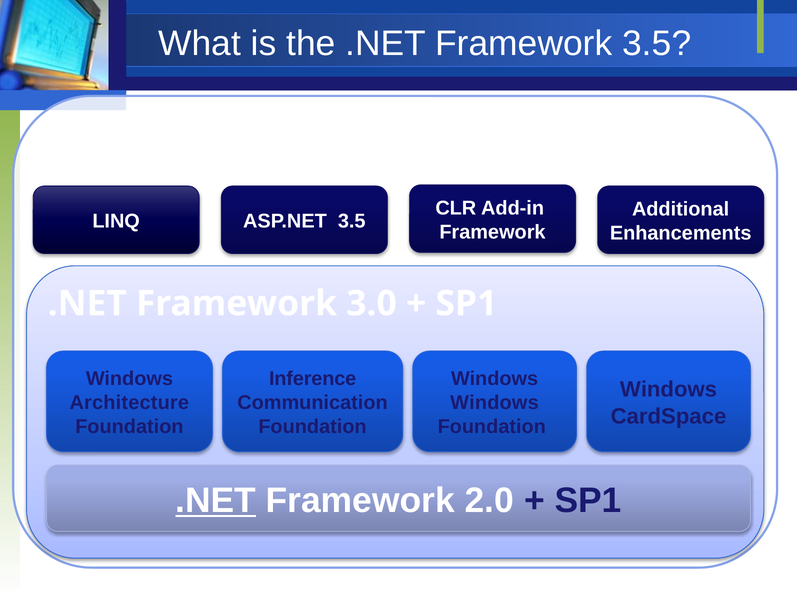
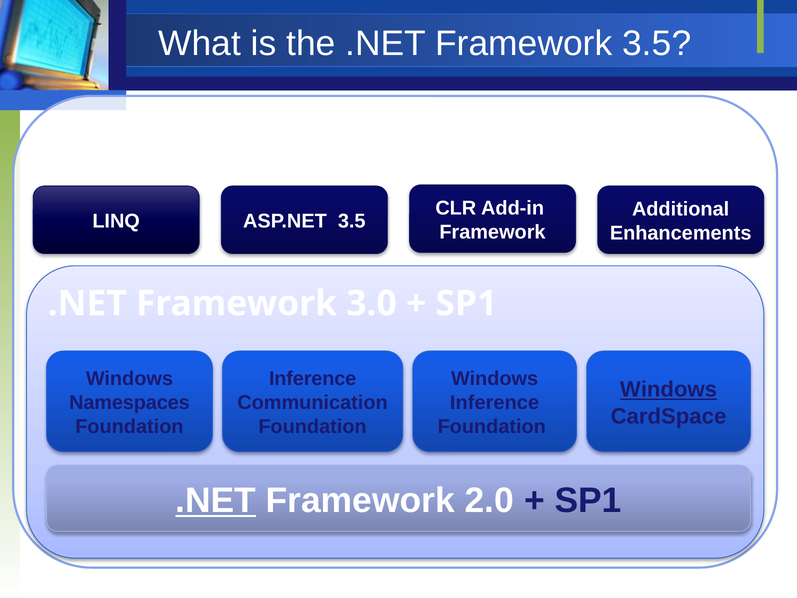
Windows at (669, 389) underline: none -> present
Architecture: Architecture -> Namespaces
Windows at (494, 403): Windows -> Inference
